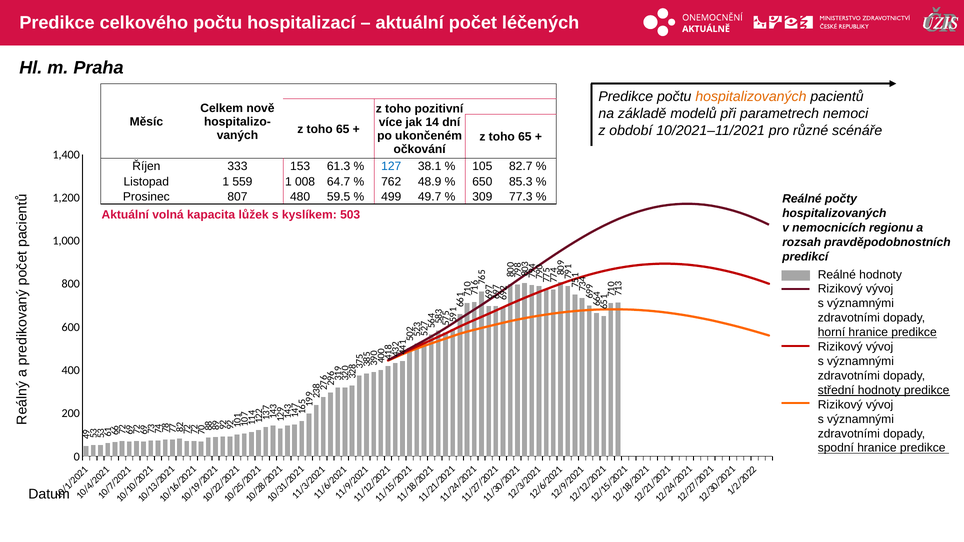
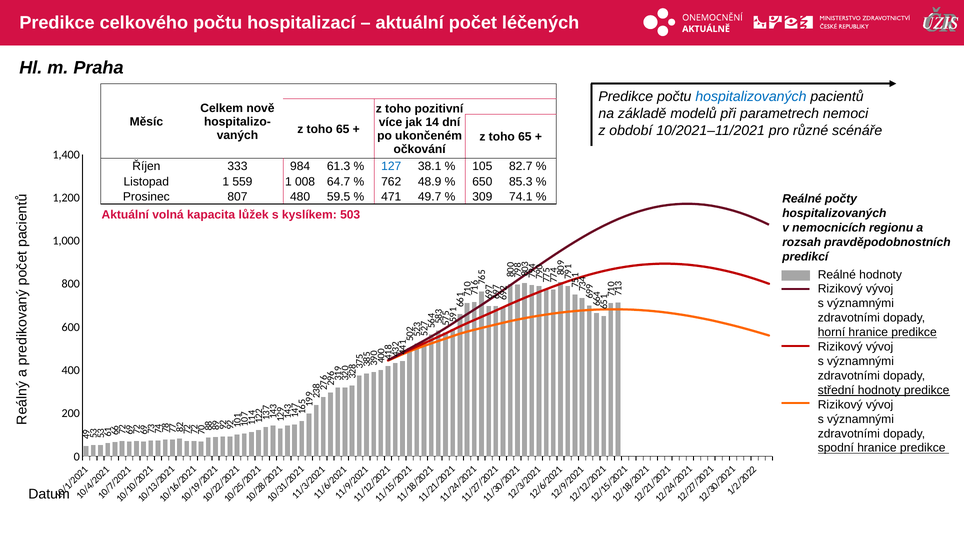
hospitalizovaných at (751, 97) colour: orange -> blue
153: 153 -> 984
499: 499 -> 471
77.3: 77.3 -> 74.1
